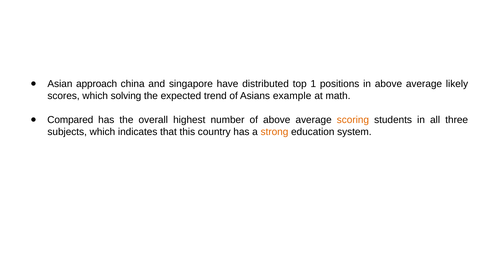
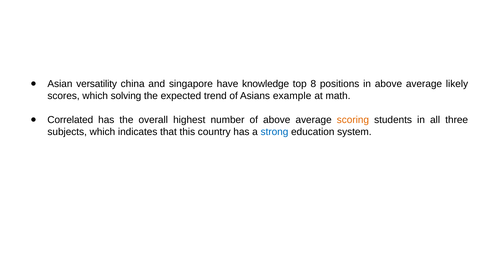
approach: approach -> versatility
distributed: distributed -> knowledge
1: 1 -> 8
Compared: Compared -> Correlated
strong colour: orange -> blue
